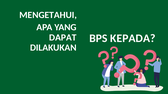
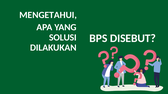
DAPAT: DAPAT -> SOLUSI
KEPADA: KEPADA -> DISEBUT
